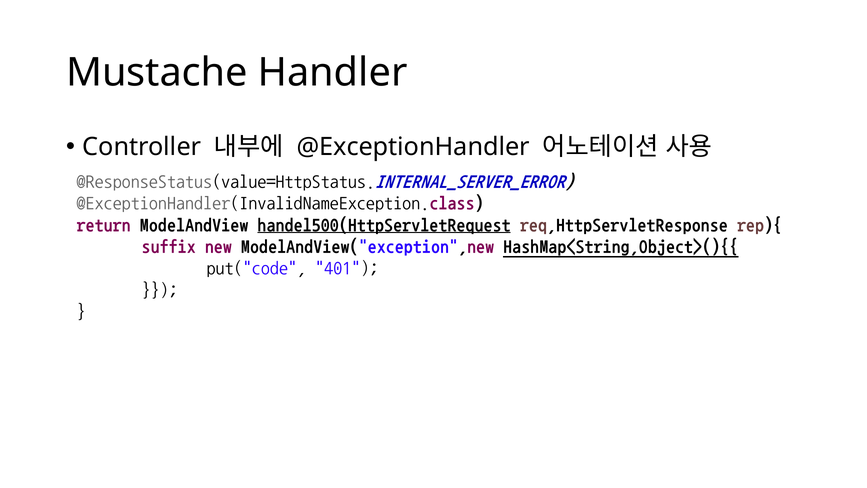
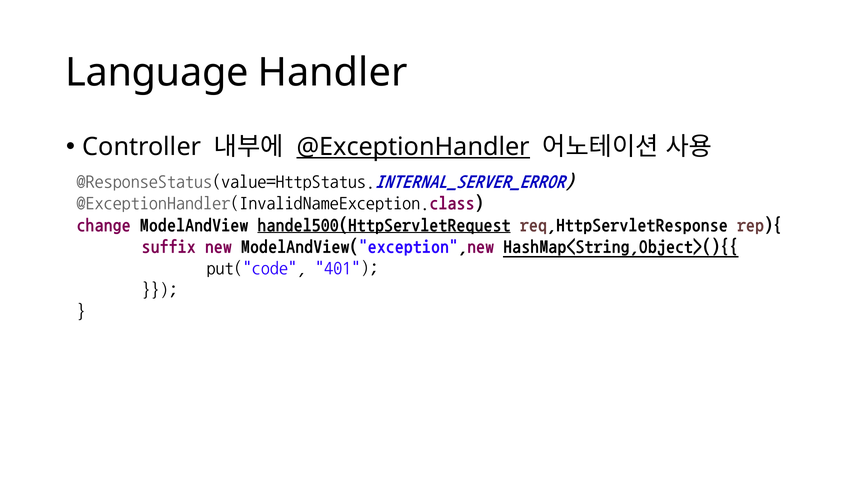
Mustache: Mustache -> Language
@ExceptionHandler underline: none -> present
return: return -> change
